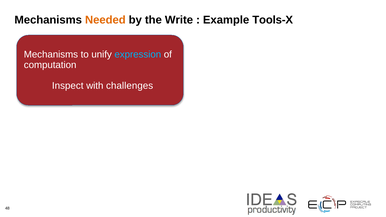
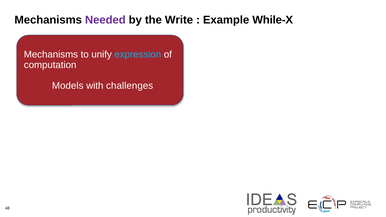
Needed colour: orange -> purple
Tools-X: Tools-X -> While-X
Inspect: Inspect -> Models
